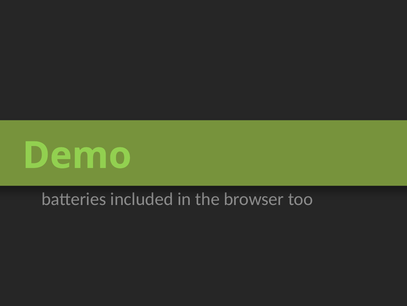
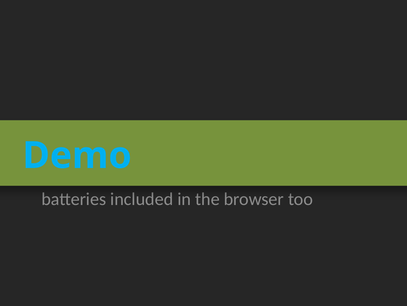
Demo colour: light green -> light blue
